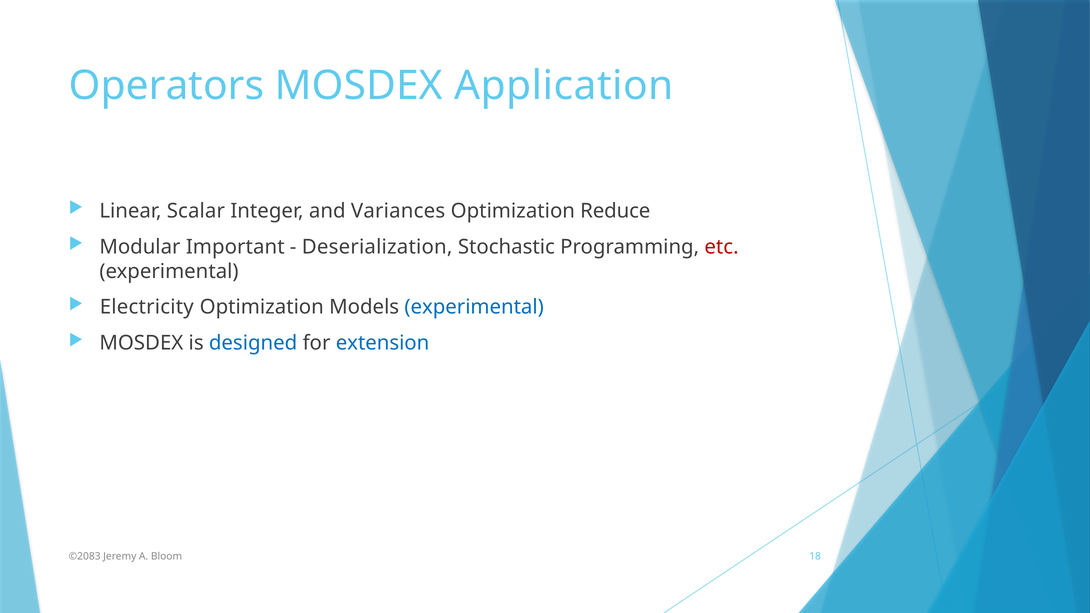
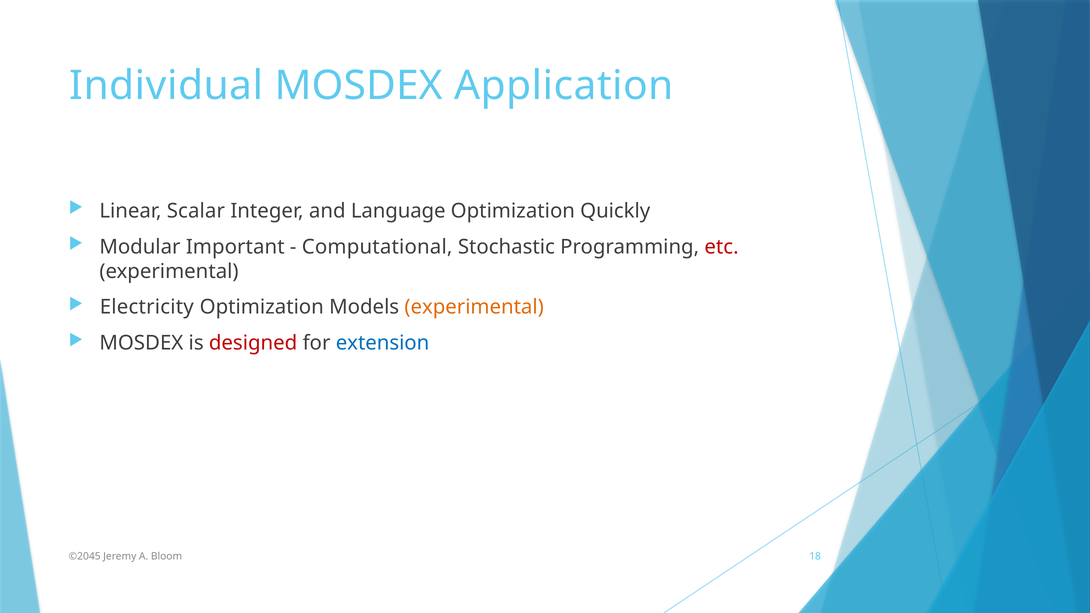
Operators: Operators -> Individual
Variances: Variances -> Language
Reduce: Reduce -> Quickly
Deserialization: Deserialization -> Computational
experimental at (474, 307) colour: blue -> orange
designed colour: blue -> red
©2083: ©2083 -> ©2045
